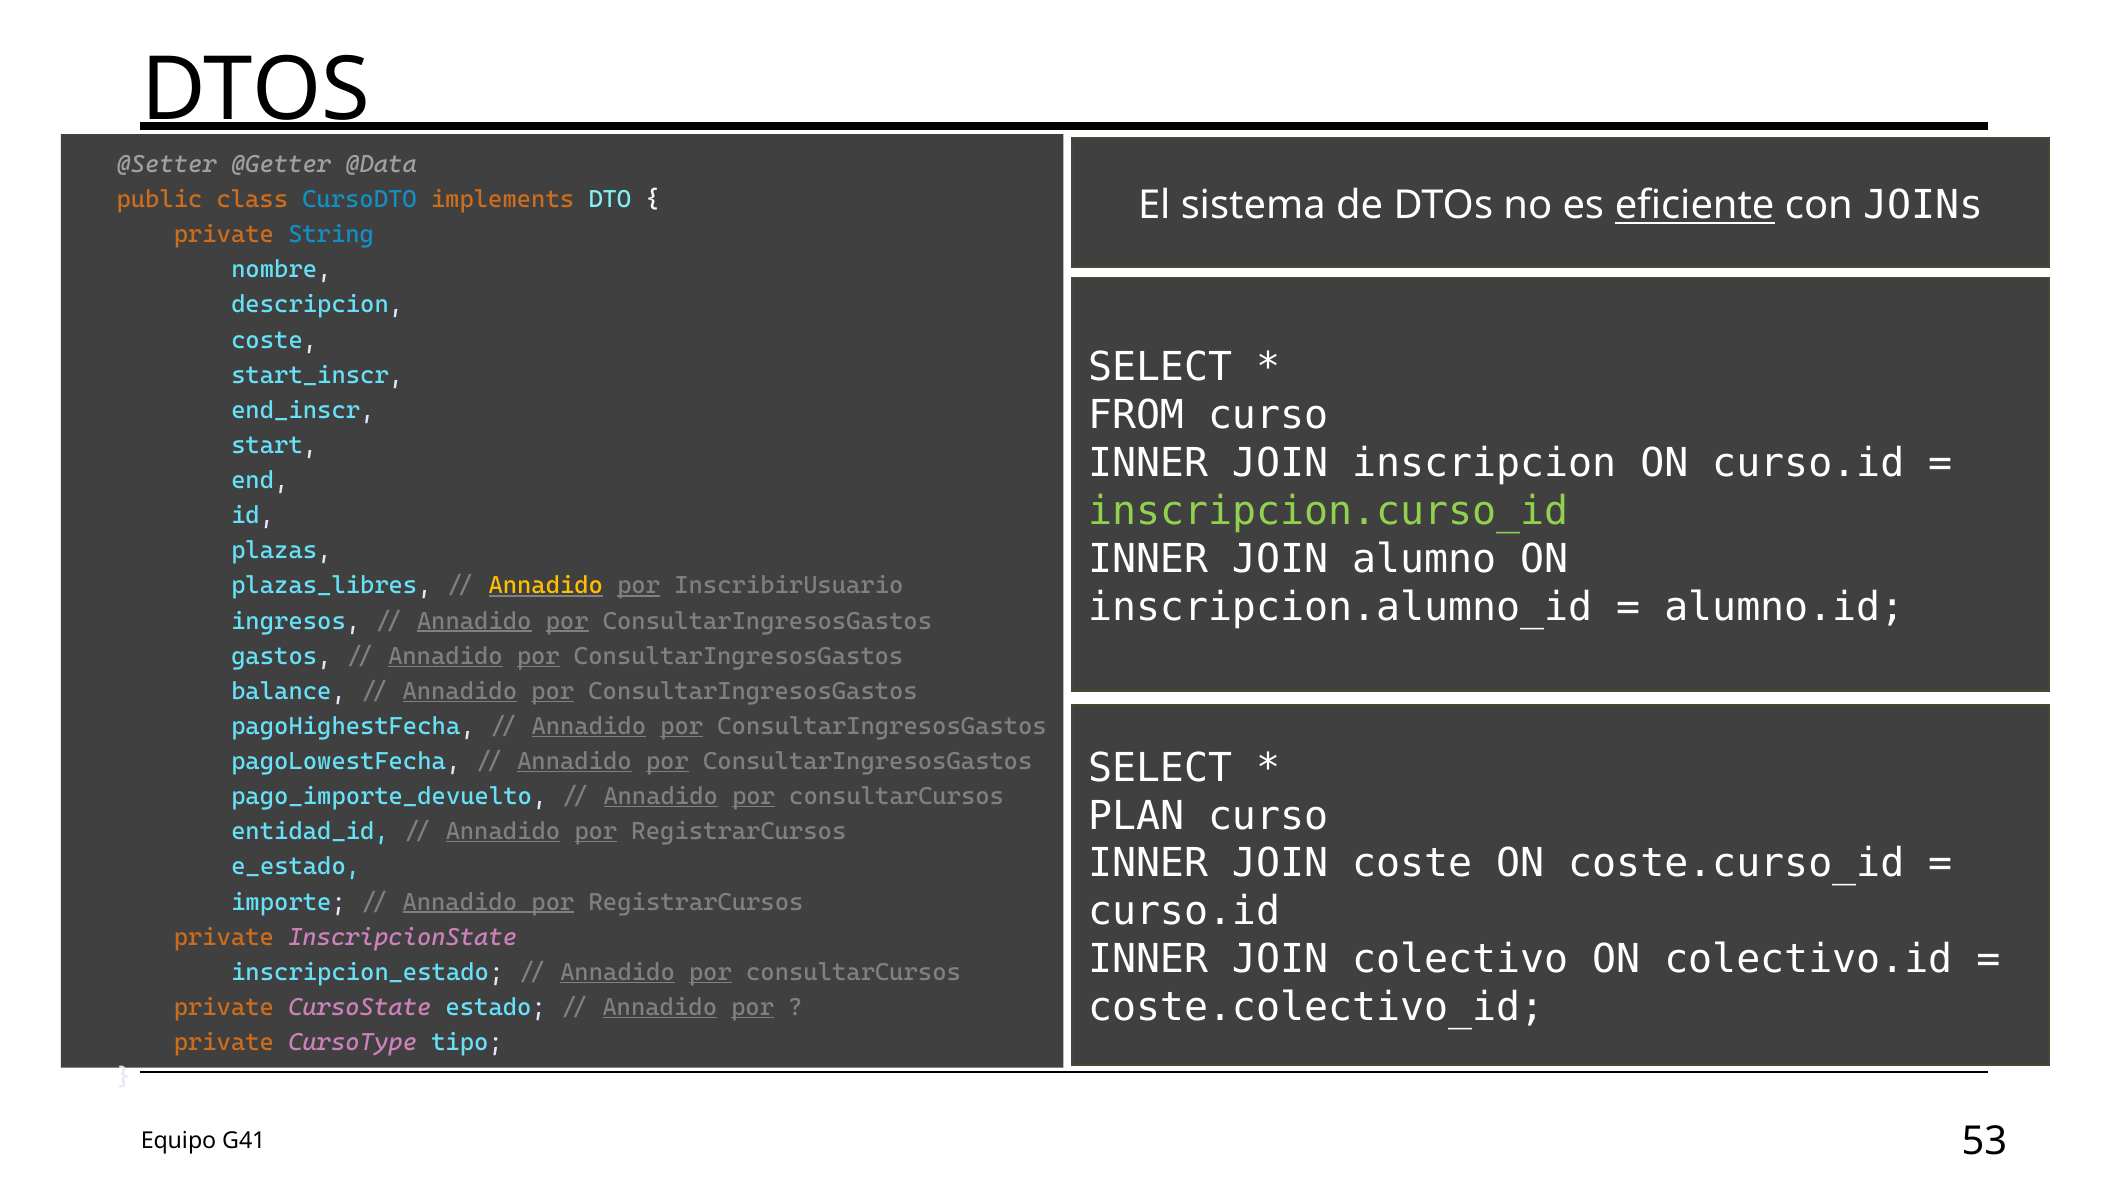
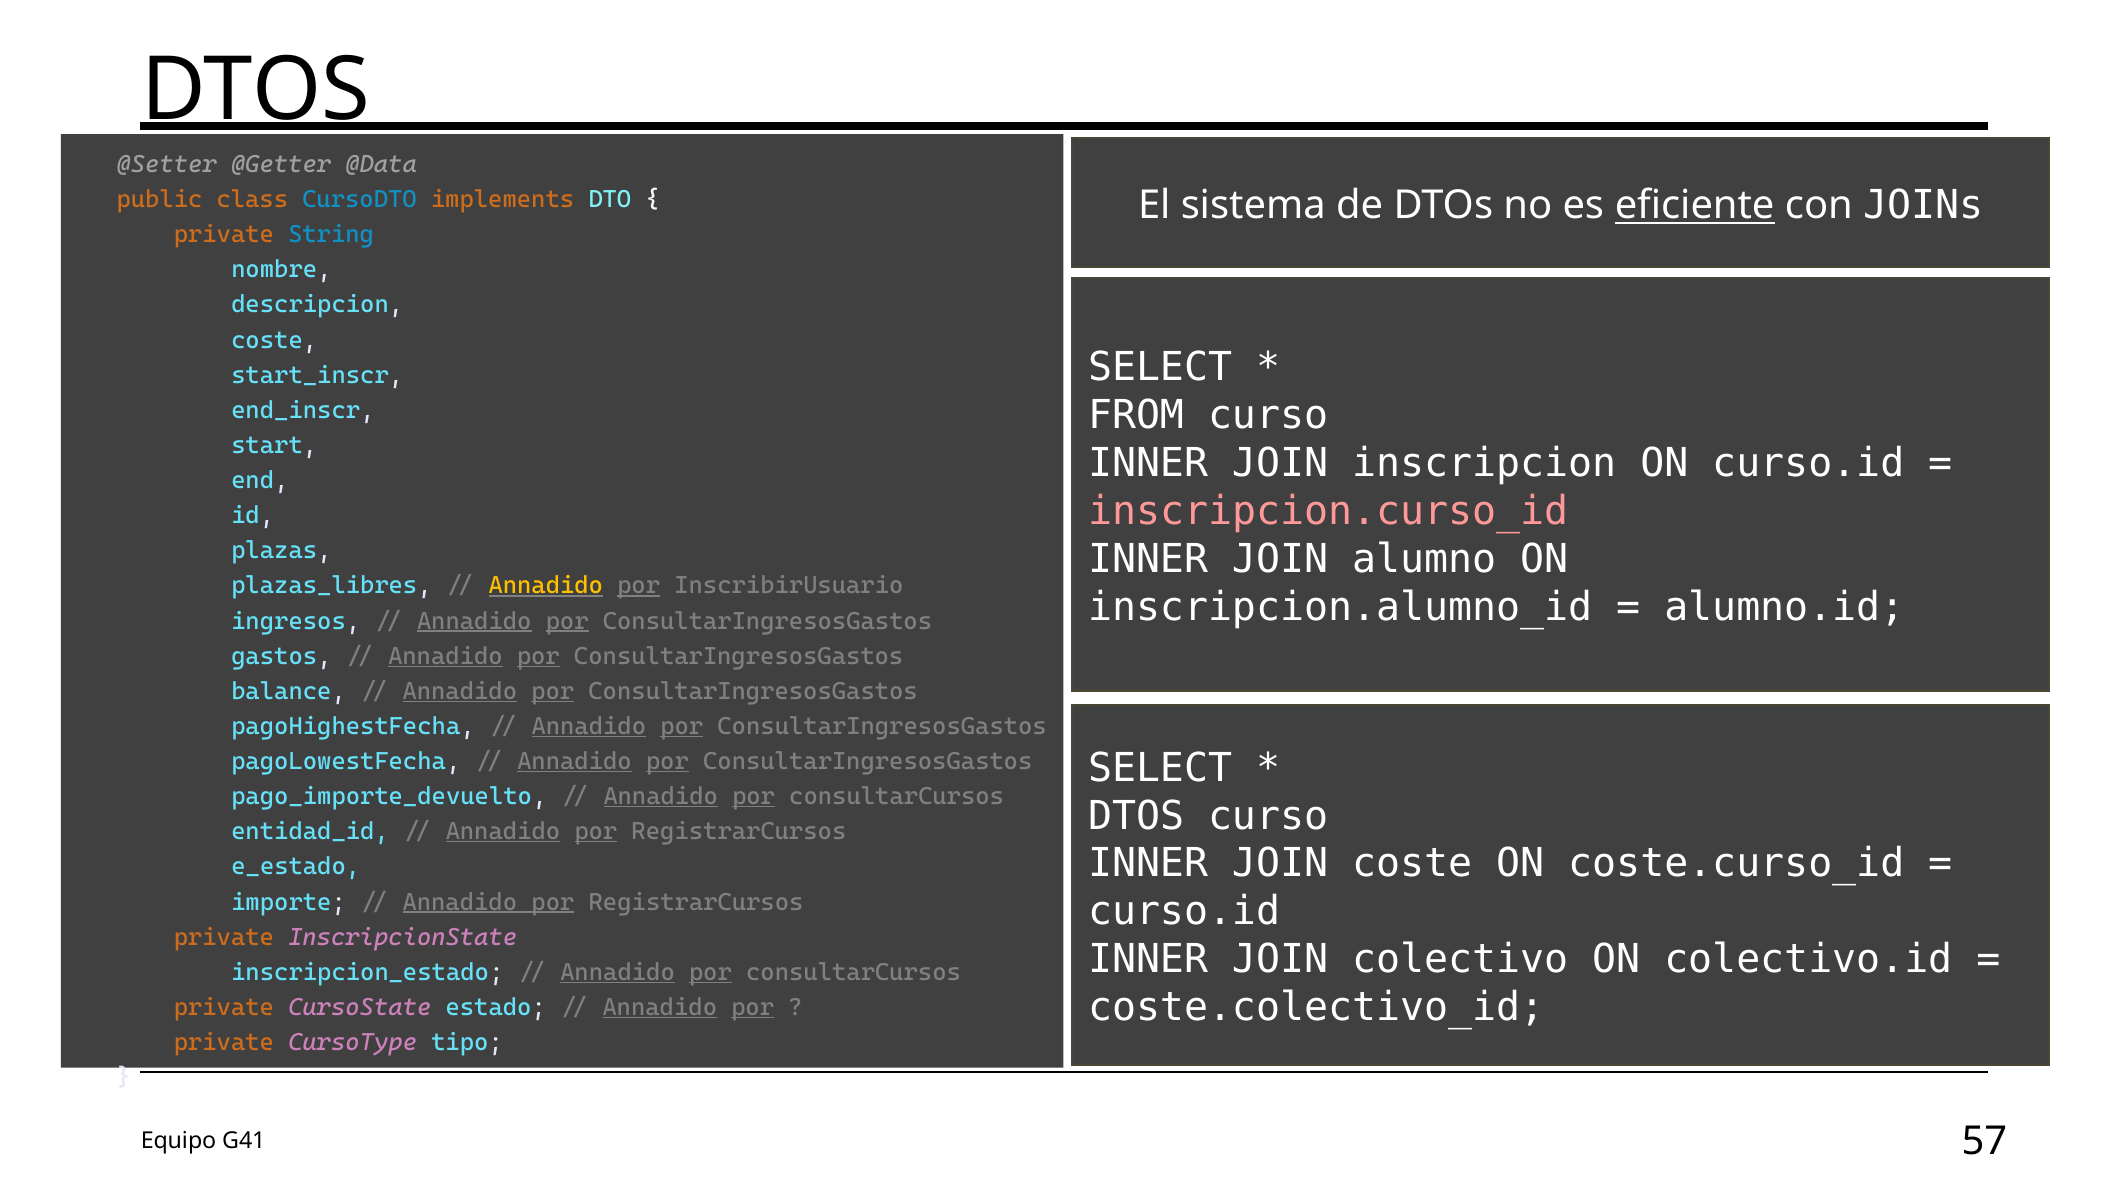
inscripcion.curso_id colour: light green -> pink
PLAN at (1136, 816): PLAN -> DTOS
53: 53 -> 57
